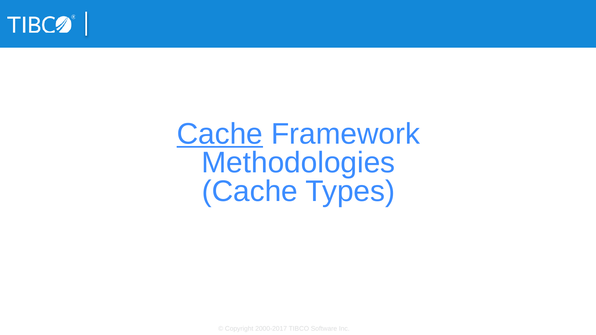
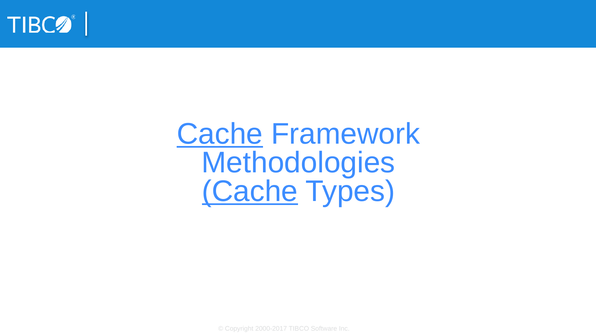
Cache at (250, 191) underline: none -> present
